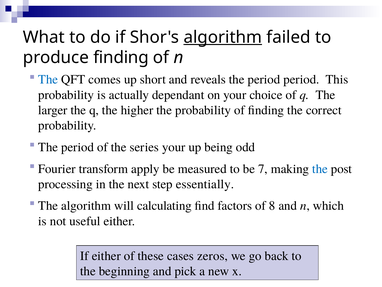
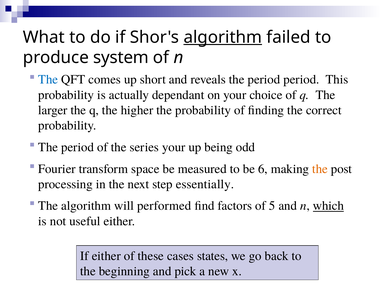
produce finding: finding -> system
apply: apply -> space
7: 7 -> 6
the at (320, 169) colour: blue -> orange
calculating: calculating -> performed
8: 8 -> 5
which underline: none -> present
zeros: zeros -> states
